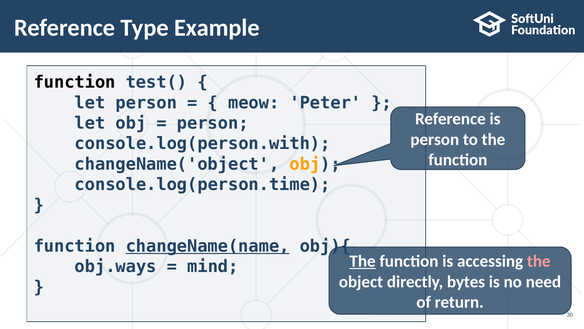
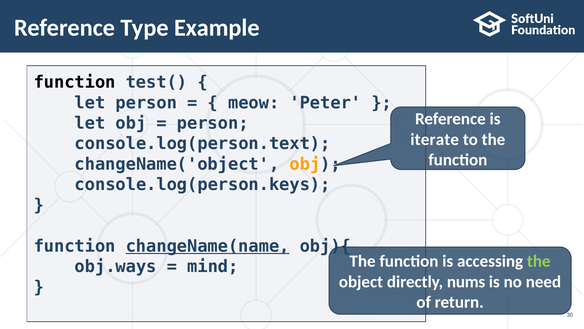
person at (435, 139): person -> iterate
console.log(person.with: console.log(person.with -> console.log(person.text
console.log(person.time: console.log(person.time -> console.log(person.keys
The at (363, 261) underline: present -> none
the at (539, 261) colour: pink -> light green
bytes: bytes -> nums
